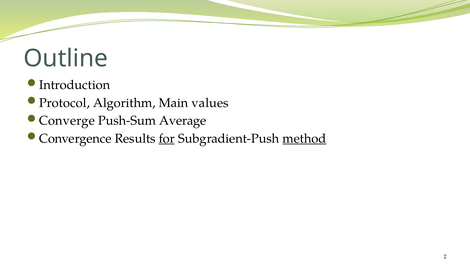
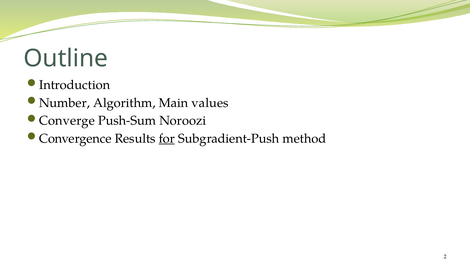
Protocol: Protocol -> Number
Average: Average -> Noroozi
method underline: present -> none
